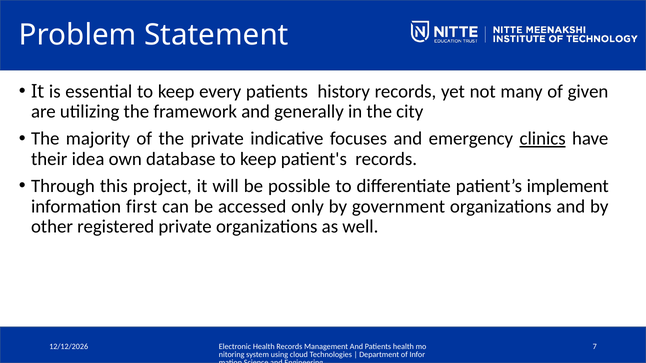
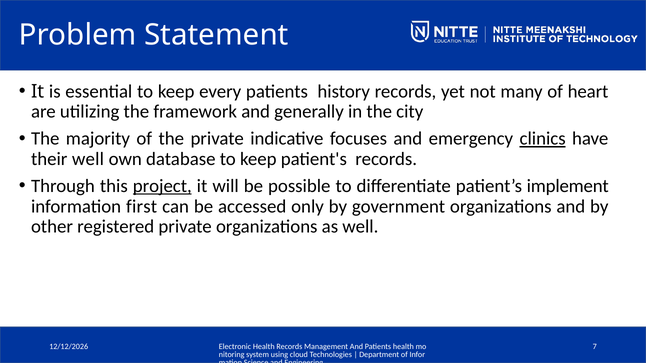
given: given -> heart
their idea: idea -> well
project underline: none -> present
